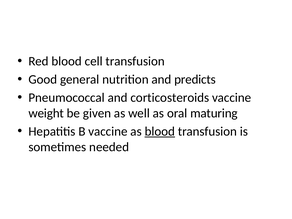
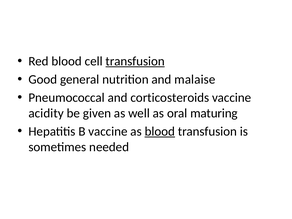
transfusion at (135, 61) underline: none -> present
predicts: predicts -> malaise
weight: weight -> acidity
